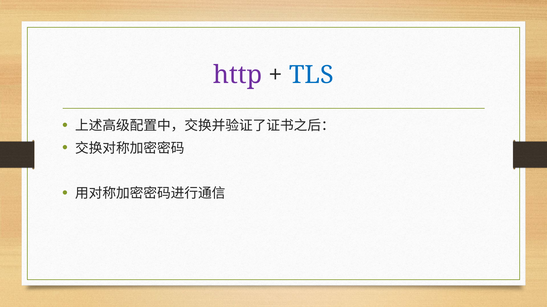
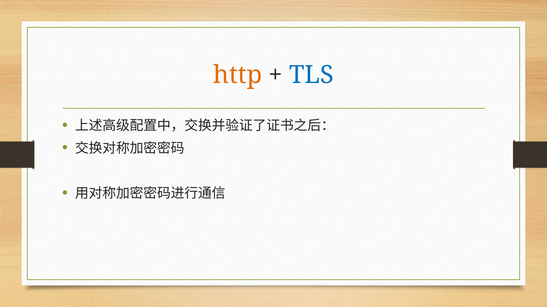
http colour: purple -> orange
